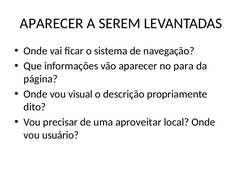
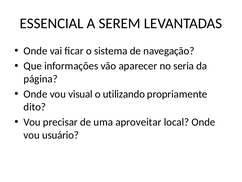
APARECER at (52, 23): APARECER -> ESSENCIAL
para: para -> seria
descrição: descrição -> utilizando
